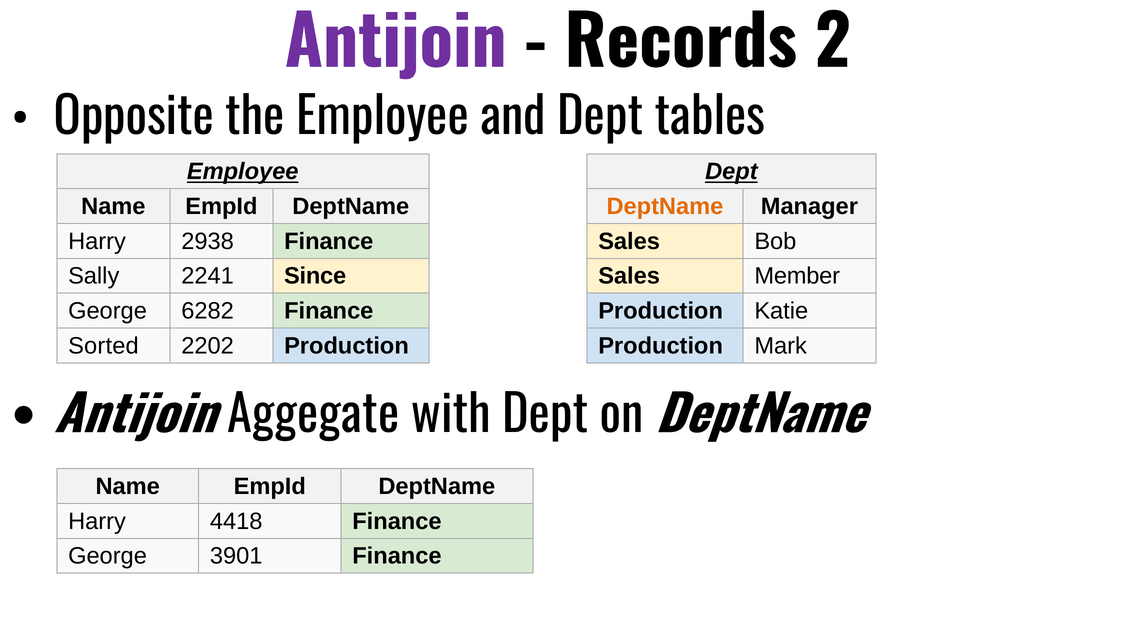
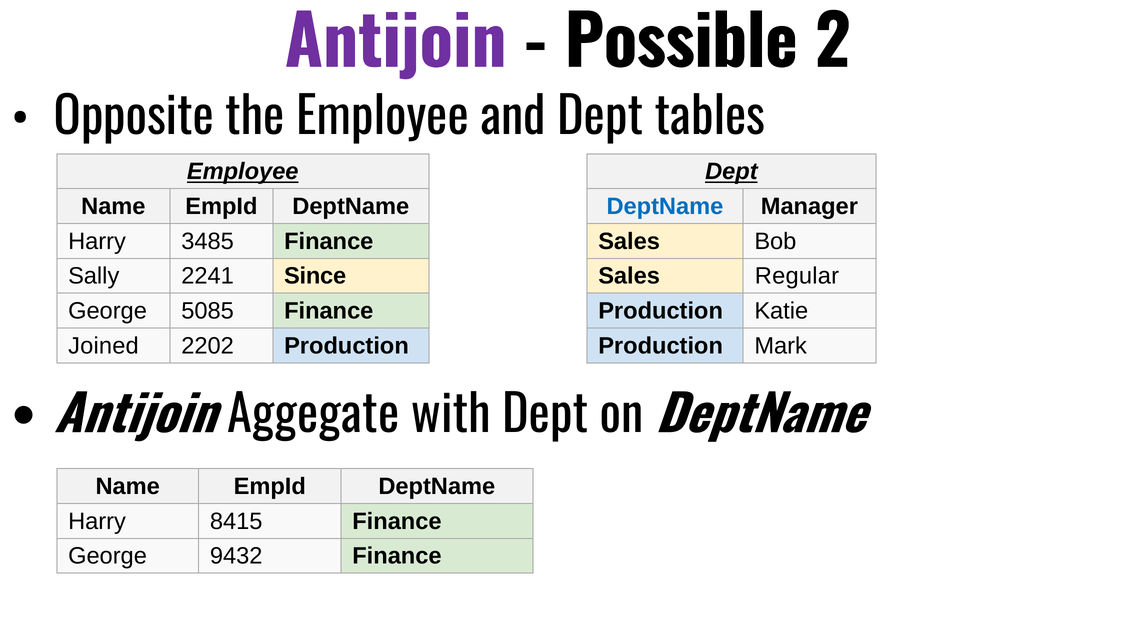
Records: Records -> Possible
DeptName at (665, 207) colour: orange -> blue
2938: 2938 -> 3485
Member: Member -> Regular
6282: 6282 -> 5085
Sorted: Sorted -> Joined
4418: 4418 -> 8415
3901: 3901 -> 9432
